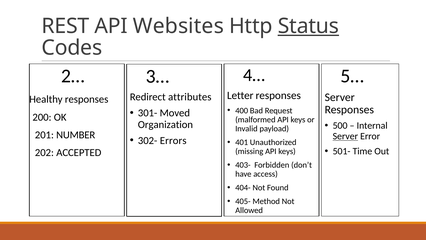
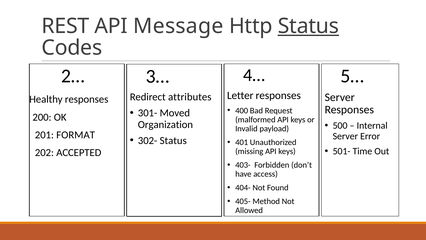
Websites: Websites -> Message
NUMBER: NUMBER -> FORMAT
Server at (345, 136) underline: present -> none
302- Errors: Errors -> Status
